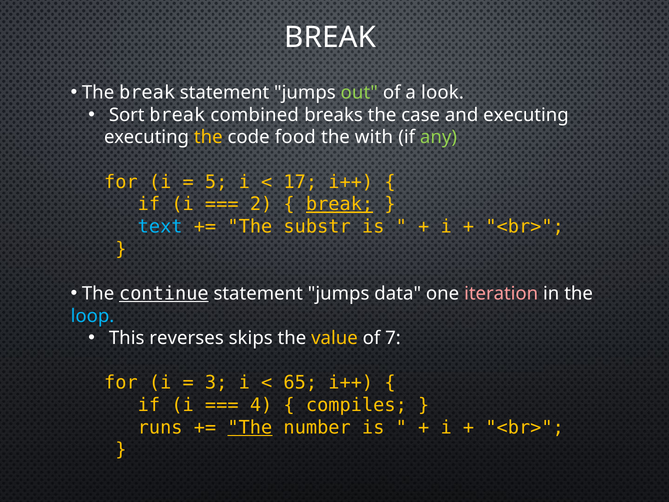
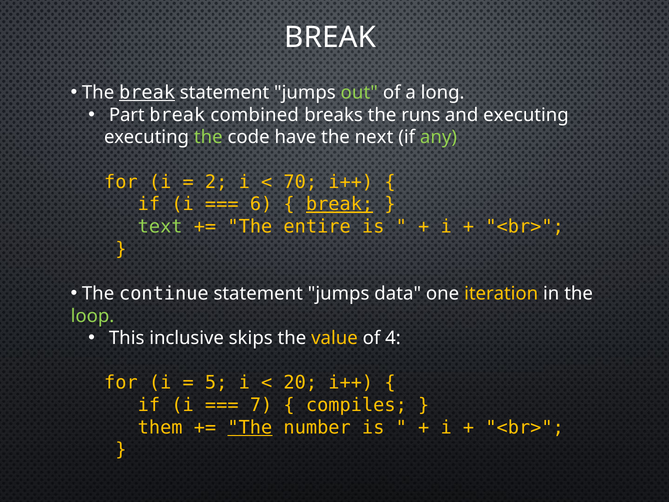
break at (147, 93) underline: none -> present
look: look -> long
Sort: Sort -> Part
case: case -> runs
the at (208, 137) colour: yellow -> light green
food: food -> have
with: with -> next
5: 5 -> 2
17: 17 -> 70
2: 2 -> 6
text colour: light blue -> light green
substr: substr -> entire
continue underline: present -> none
iteration colour: pink -> yellow
loop colour: light blue -> light green
reverses: reverses -> inclusive
7: 7 -> 4
3: 3 -> 5
65: 65 -> 20
4: 4 -> 7
runs: runs -> them
